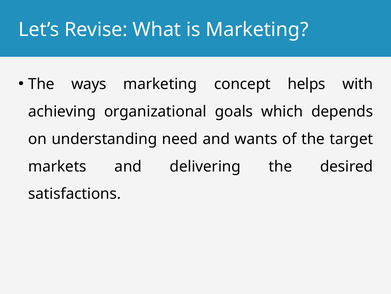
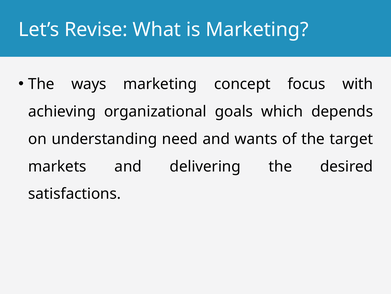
helps: helps -> focus
